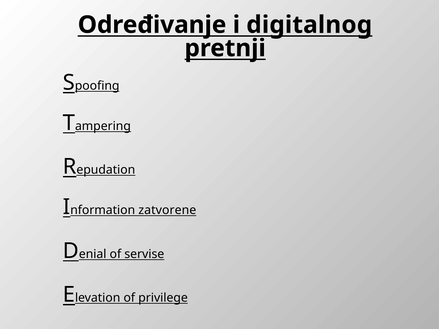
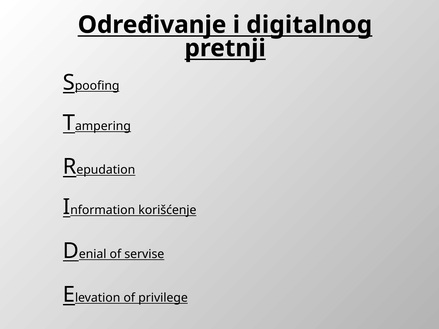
zatvorene: zatvorene -> korišćenje
